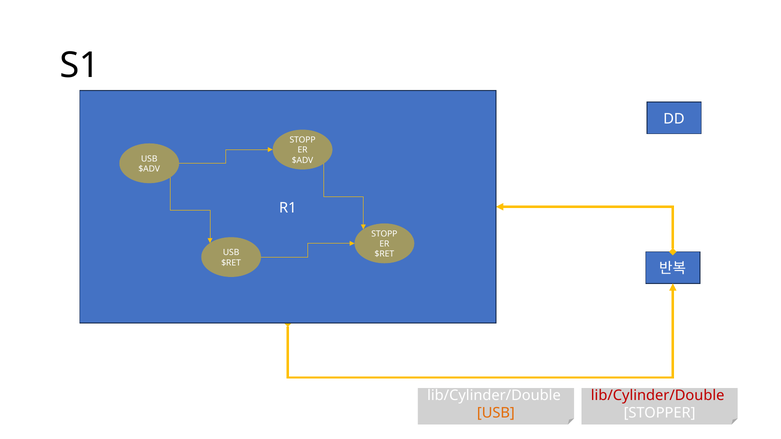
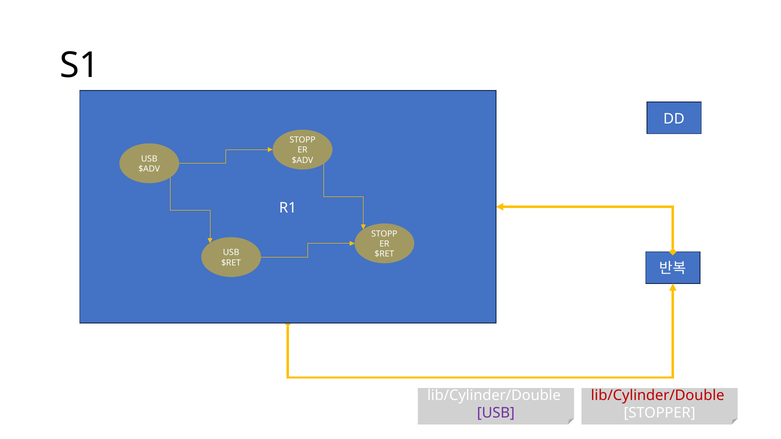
USB at (496, 413) colour: orange -> purple
